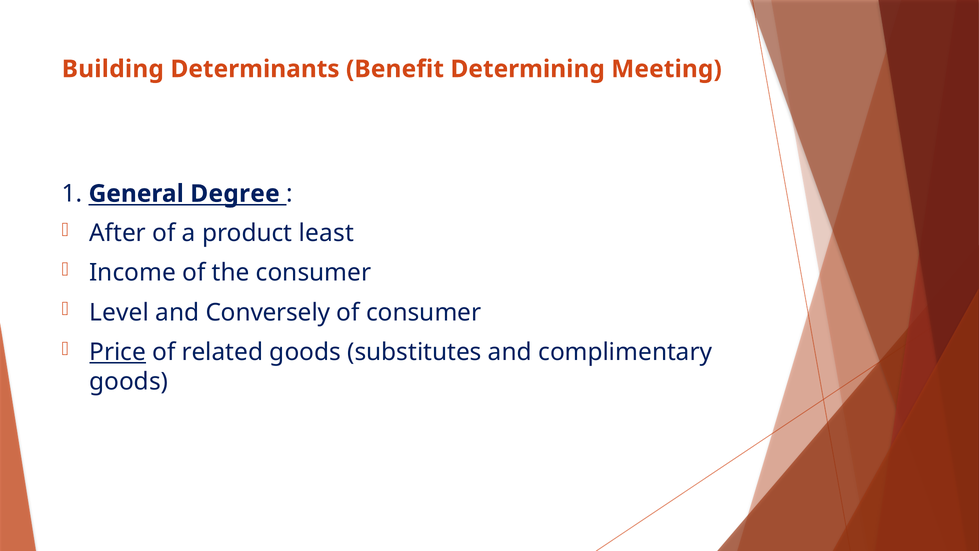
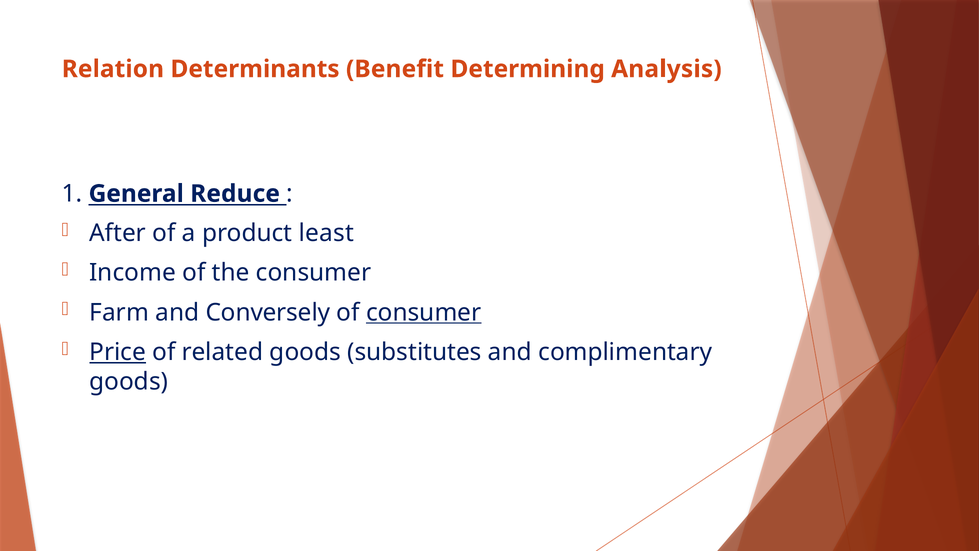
Building: Building -> Relation
Meeting: Meeting -> Analysis
Degree: Degree -> Reduce
Level: Level -> Farm
consumer at (424, 312) underline: none -> present
